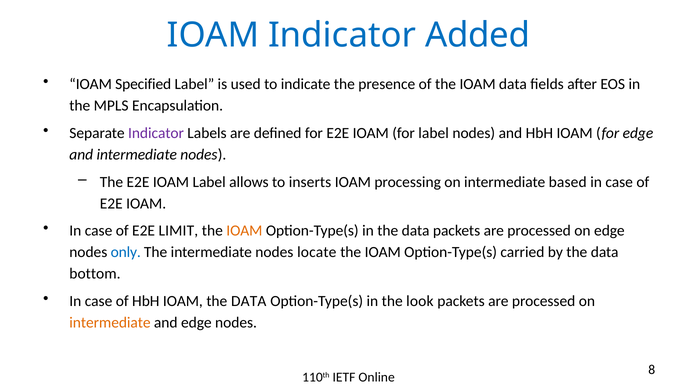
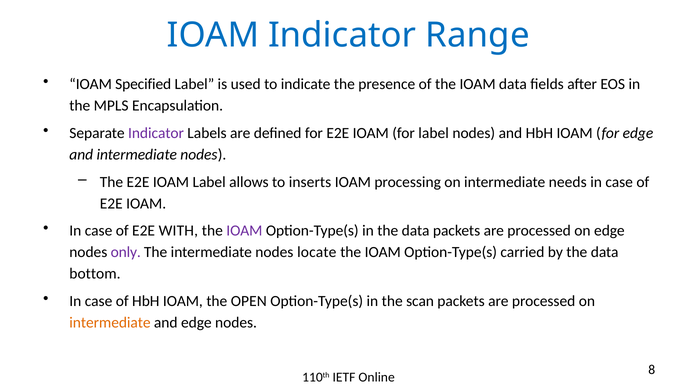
Added: Added -> Range
based: based -> needs
LIMIT: LIMIT -> WITH
IOAM at (244, 231) colour: orange -> purple
only colour: blue -> purple
IOAM the DATA: DATA -> OPEN
look: look -> scan
